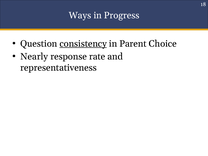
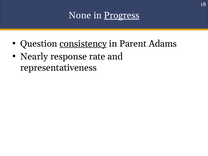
Ways: Ways -> None
Progress underline: none -> present
Choice: Choice -> Adams
